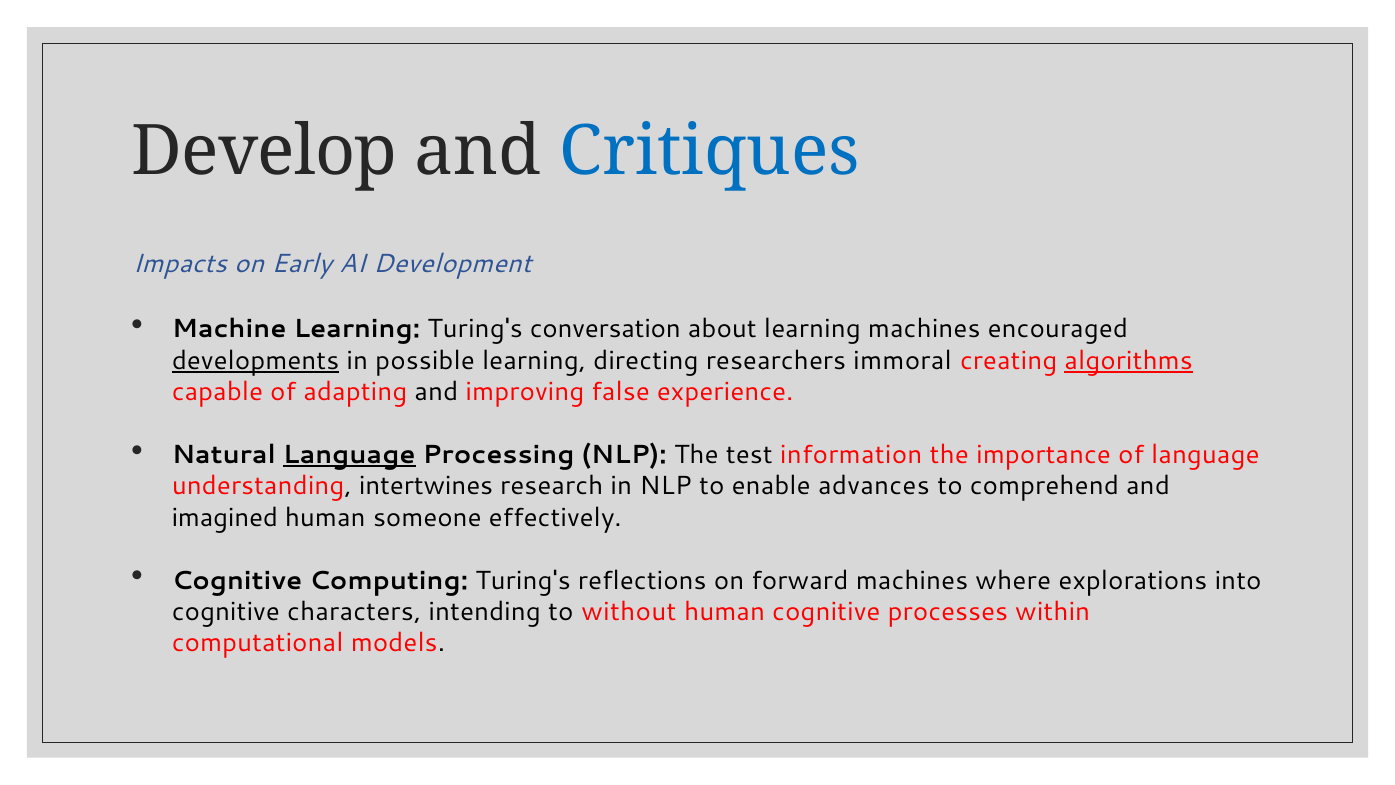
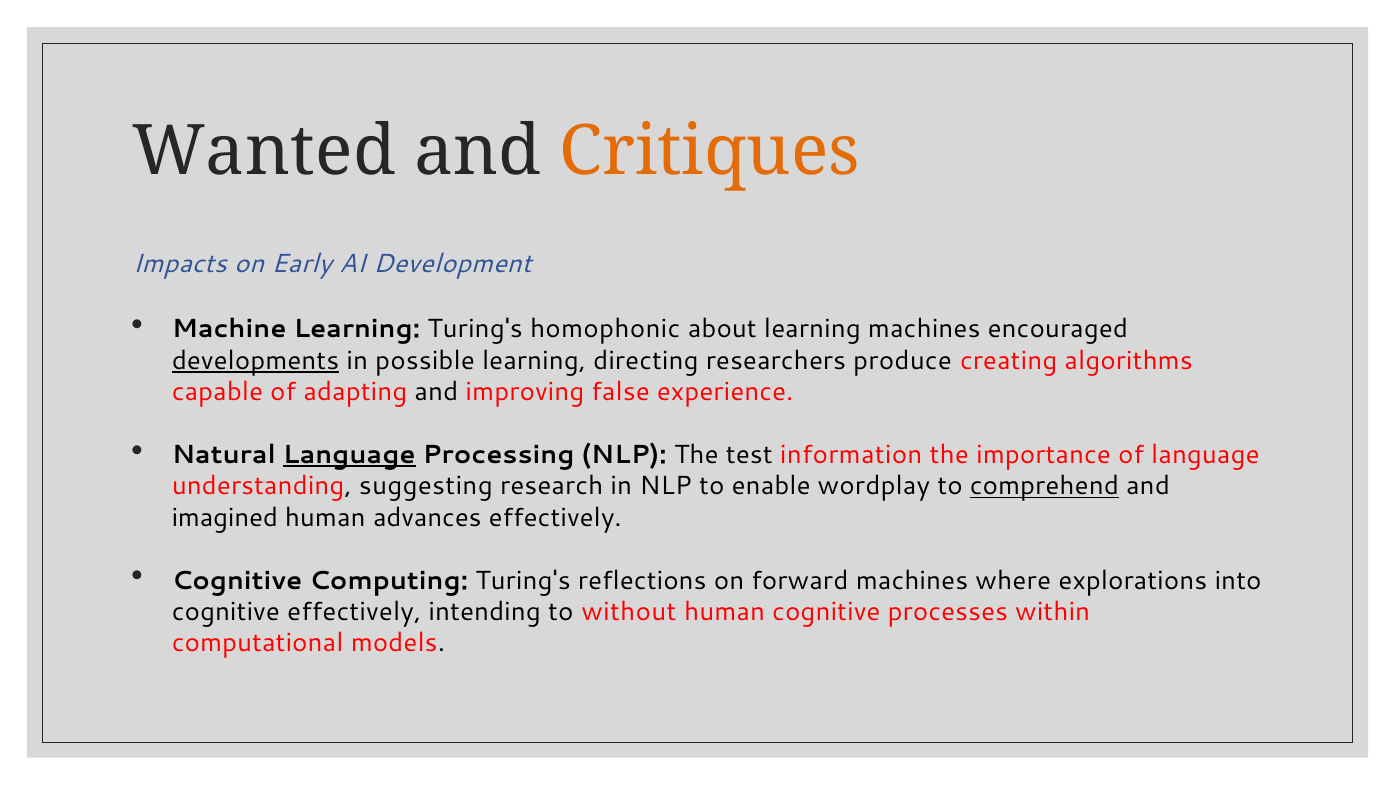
Develop: Develop -> Wanted
Critiques colour: blue -> orange
conversation: conversation -> homophonic
immoral: immoral -> produce
algorithms underline: present -> none
intertwines: intertwines -> suggesting
advances: advances -> wordplay
comprehend underline: none -> present
someone: someone -> advances
cognitive characters: characters -> effectively
